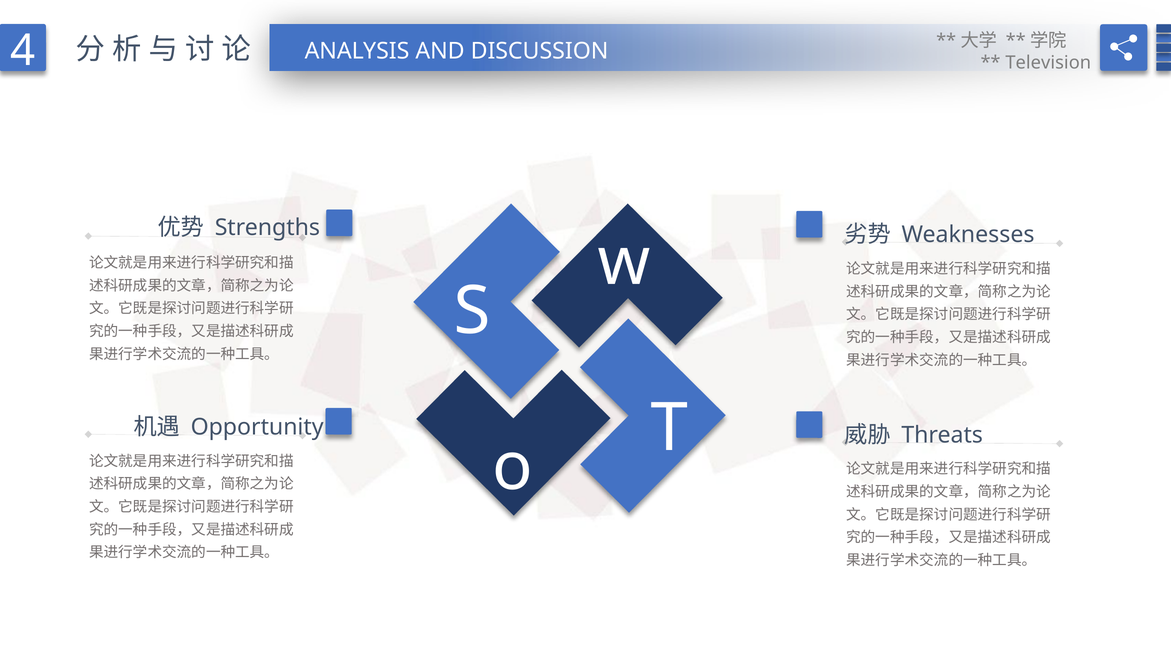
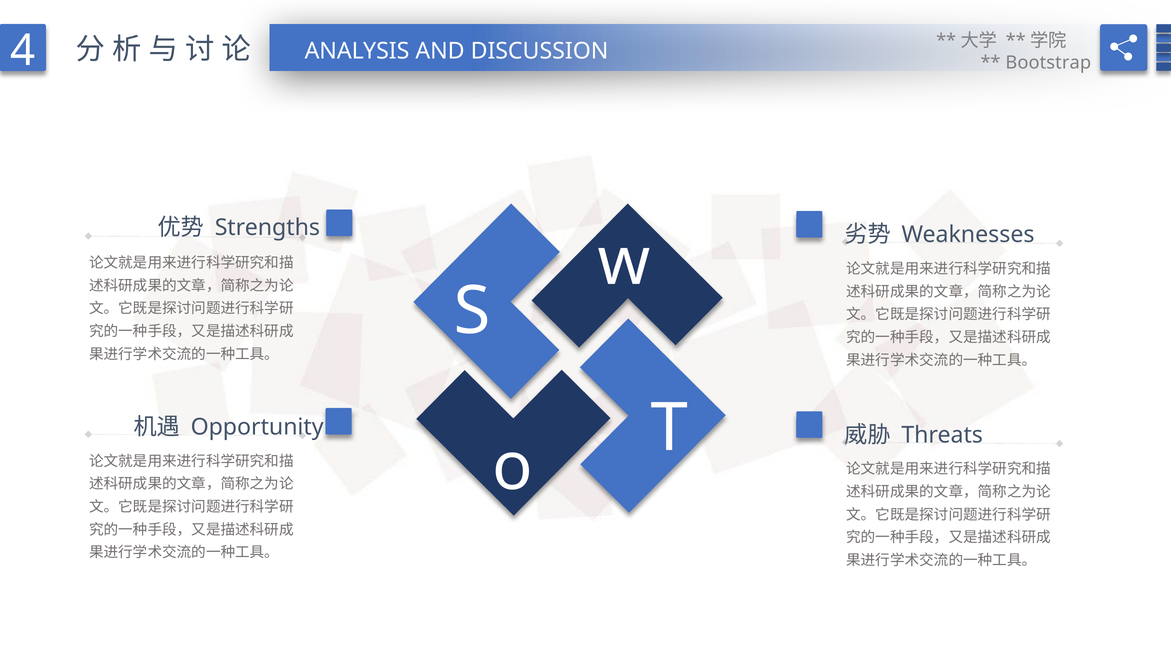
Television: Television -> Bootstrap
